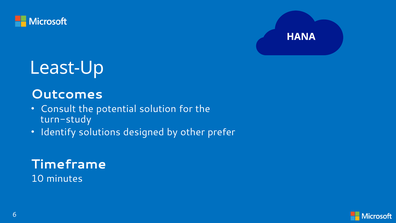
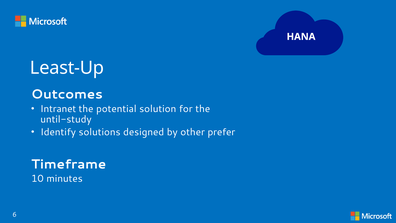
Consult: Consult -> Intranet
turn-study: turn-study -> until-study
